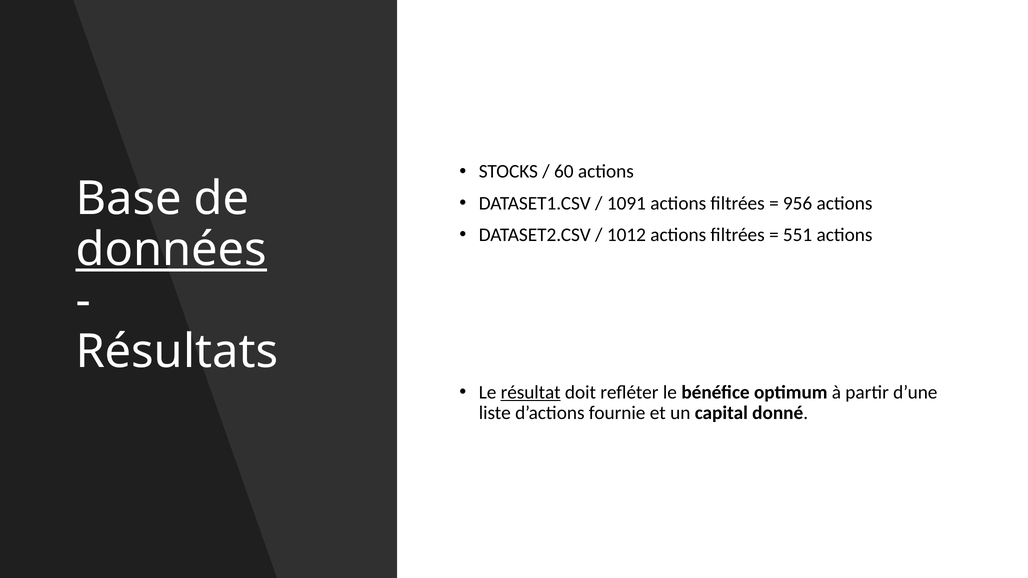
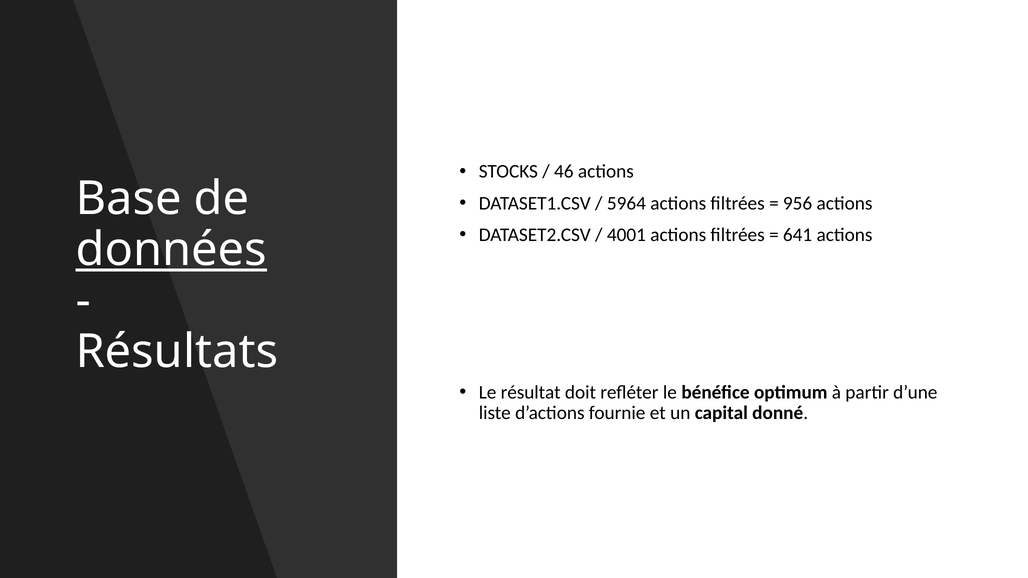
60: 60 -> 46
1091: 1091 -> 5964
1012: 1012 -> 4001
551: 551 -> 641
résultat underline: present -> none
